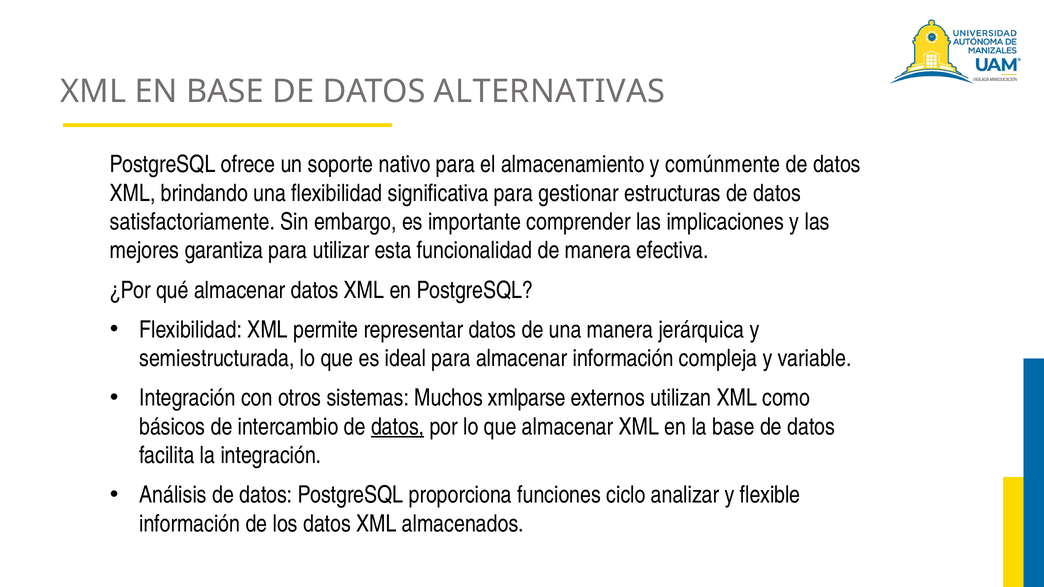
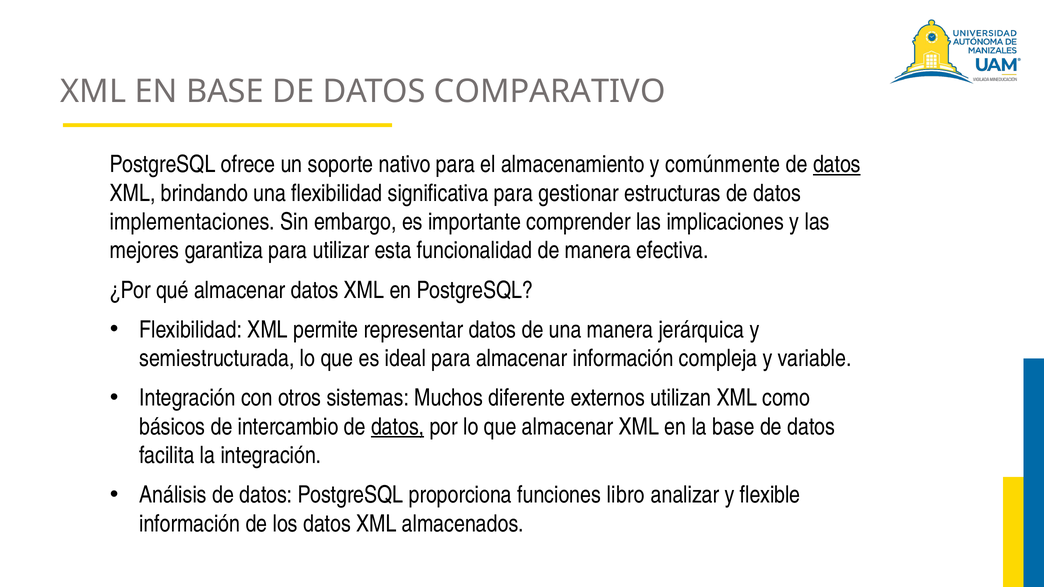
ALTERNATIVAS: ALTERNATIVAS -> COMPARATIVO
datos at (837, 165) underline: none -> present
satisfactoriamente: satisfactoriamente -> implementaciones
xmlparse: xmlparse -> diferente
ciclo: ciclo -> libro
